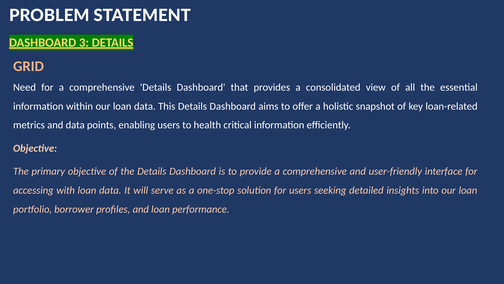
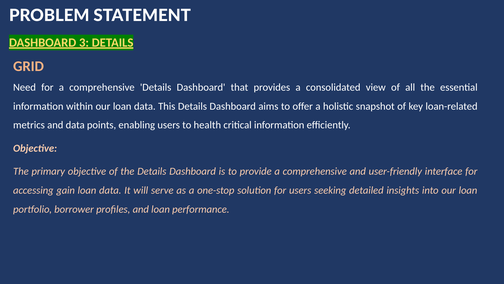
with: with -> gain
